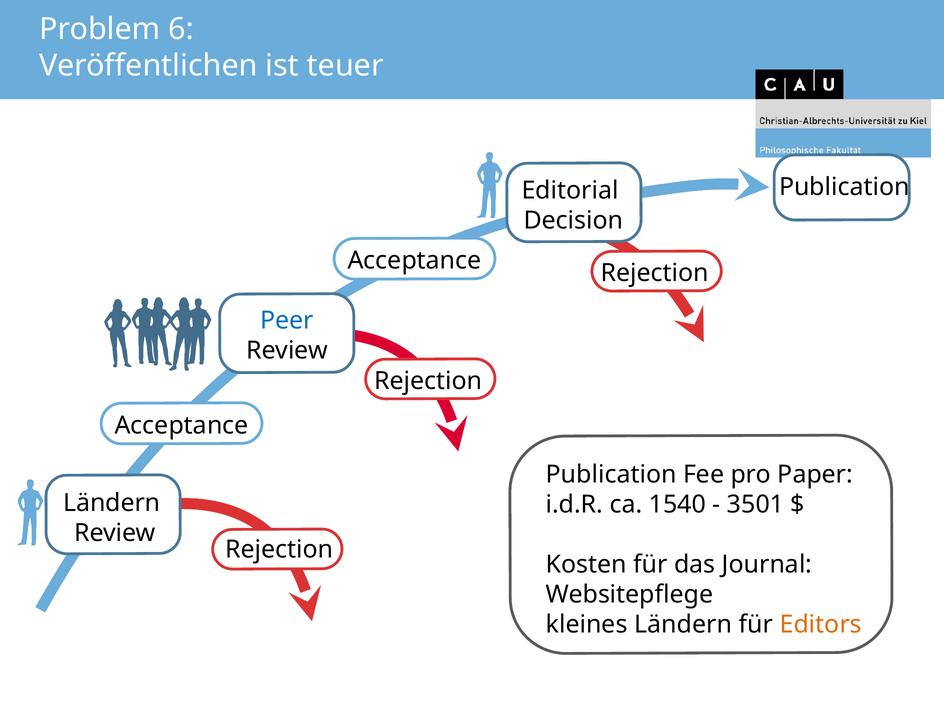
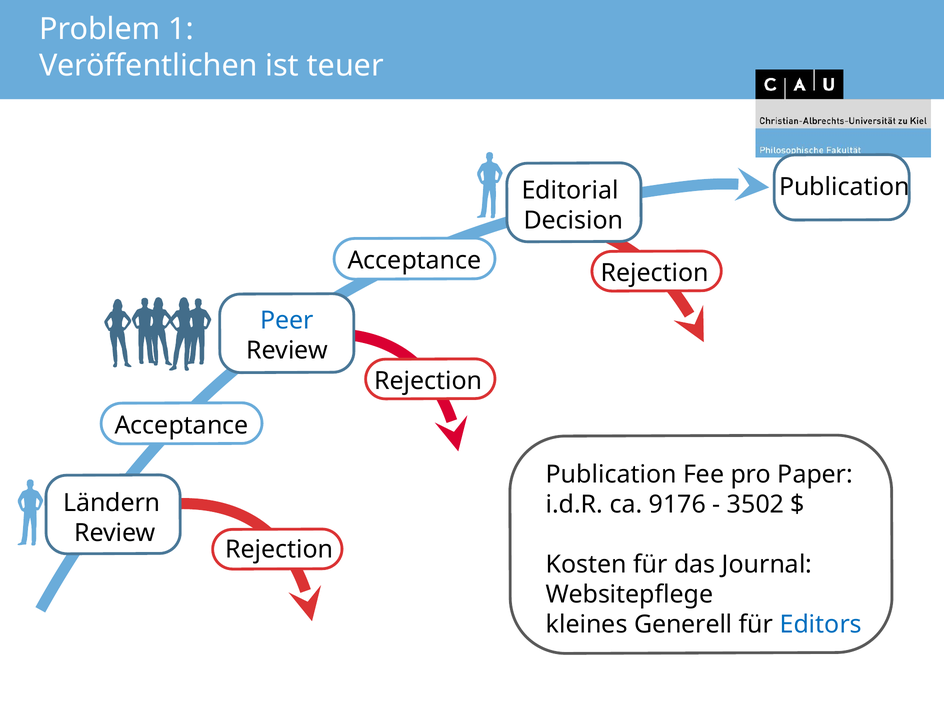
6: 6 -> 1
1540: 1540 -> 9176
3501: 3501 -> 3502
kleines Ländern: Ländern -> Generell
Editors colour: orange -> blue
